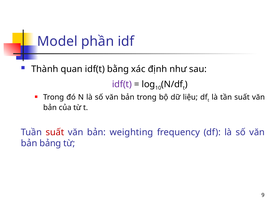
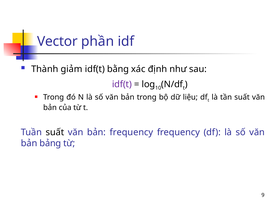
Model: Model -> Vector
quan: quan -> giảm
suất at (55, 132) colour: red -> black
bản weighting: weighting -> frequency
